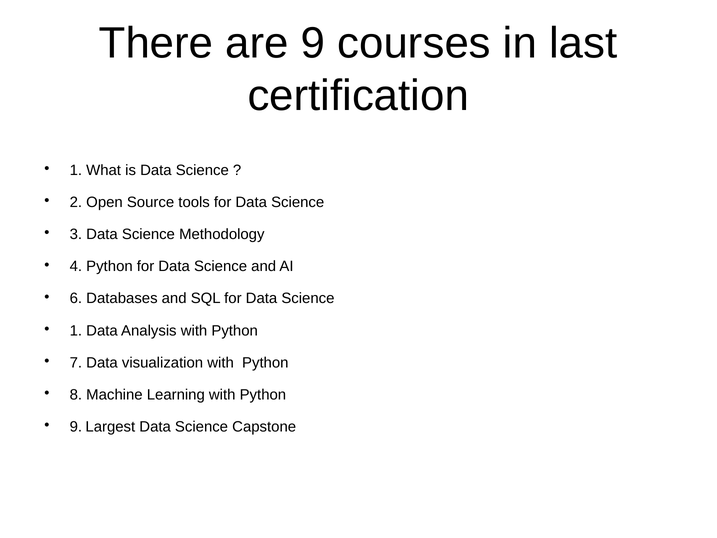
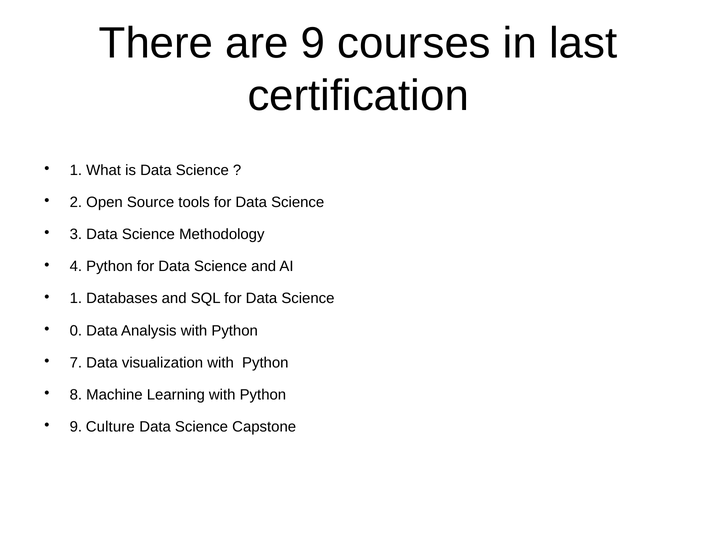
6 at (76, 298): 6 -> 1
1 at (76, 330): 1 -> 0
Largest: Largest -> Culture
